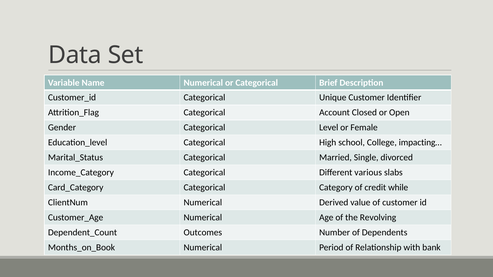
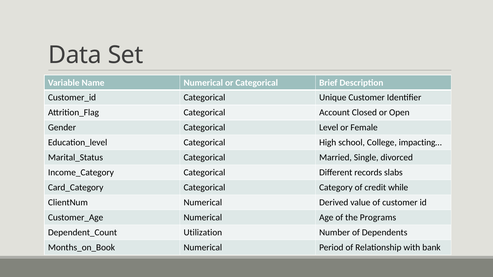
various: various -> records
Revolving: Revolving -> Programs
Outcomes: Outcomes -> Utilization
